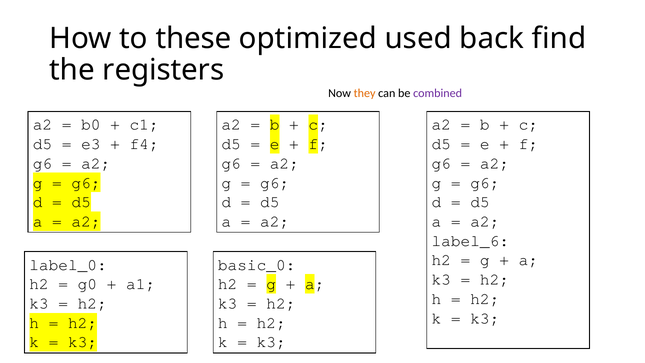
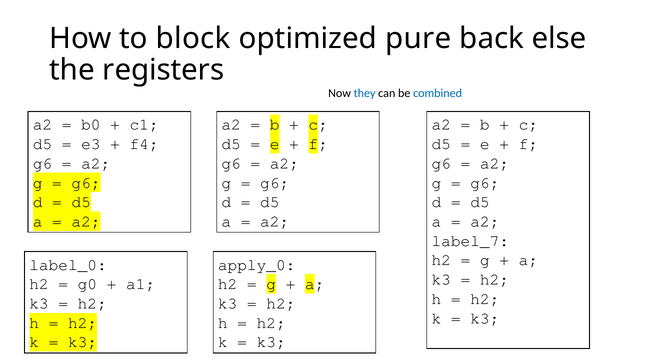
these: these -> block
used: used -> pure
find: find -> else
they colour: orange -> blue
combined colour: purple -> blue
label_6: label_6 -> label_7
basic_0: basic_0 -> apply_0
